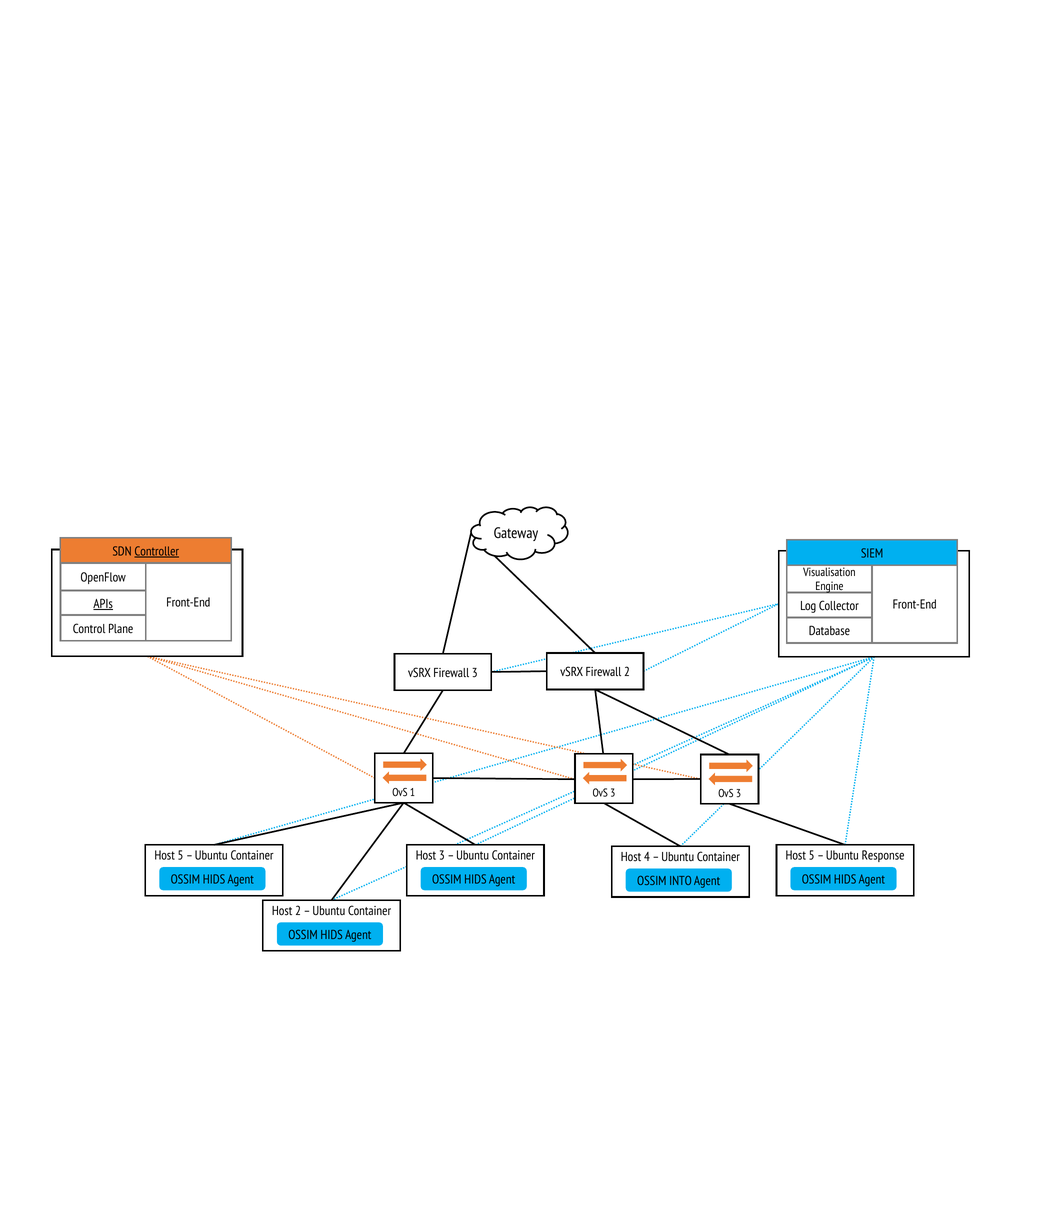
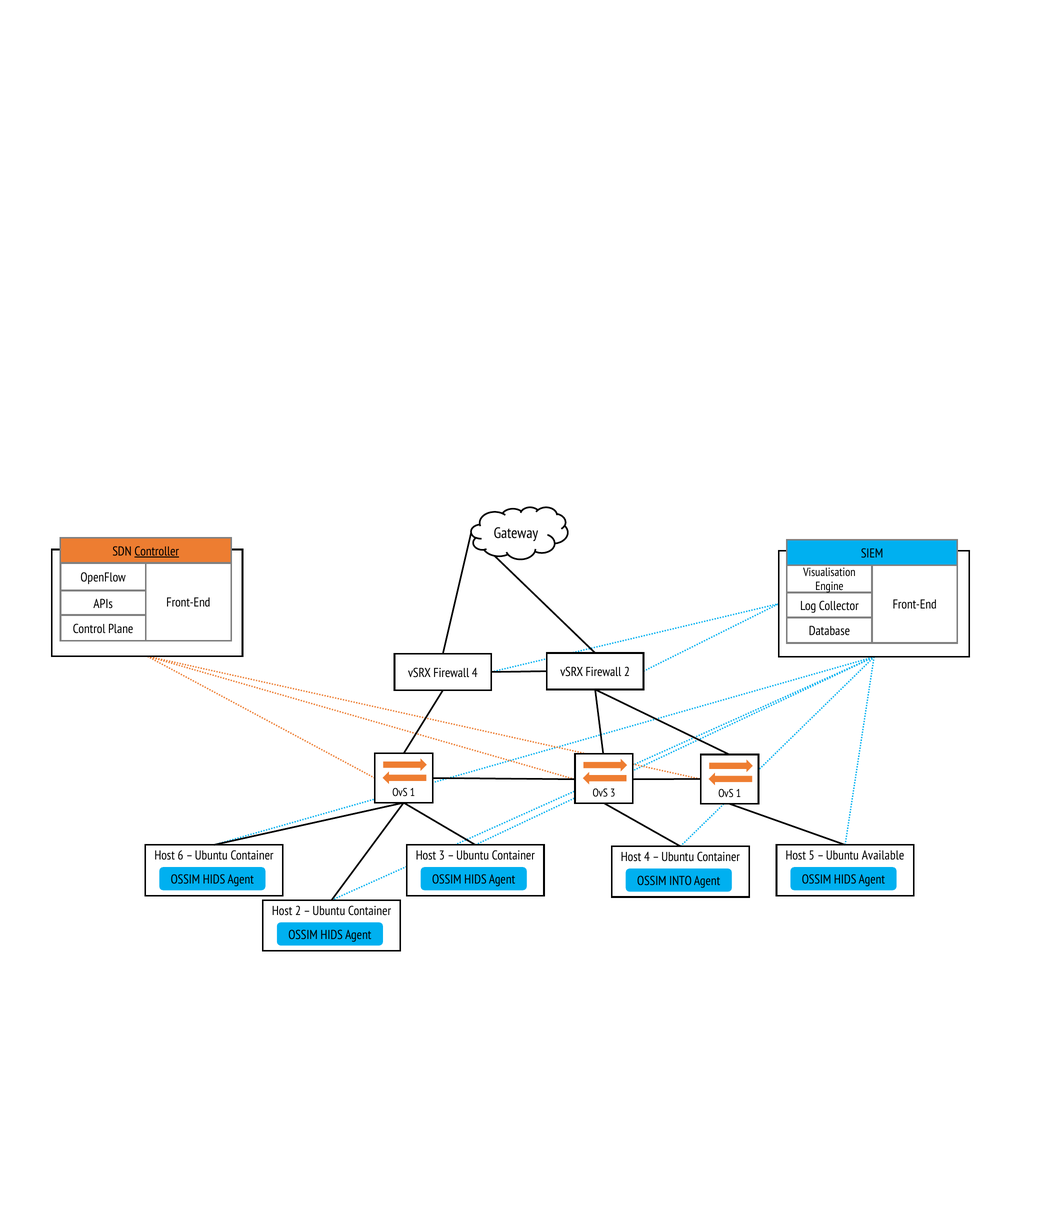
APIs underline: present -> none
Firewall 3: 3 -> 4
3 OvS 3: 3 -> 1
5 at (181, 856): 5 -> 6
Response: Response -> Available
